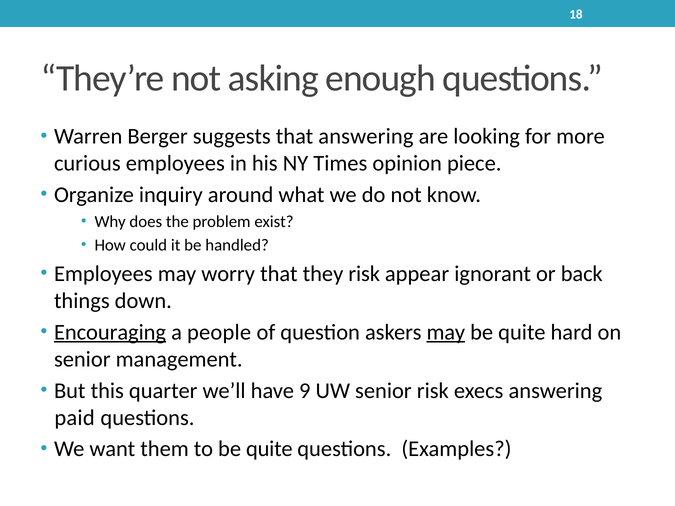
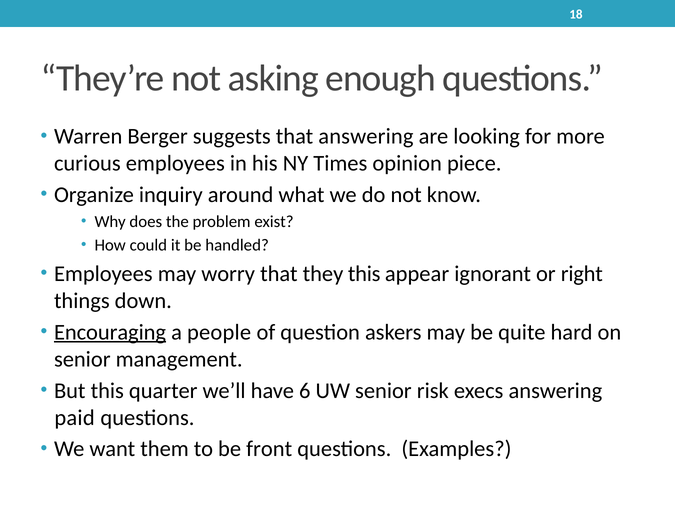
they risk: risk -> this
back: back -> right
may at (446, 332) underline: present -> none
9: 9 -> 6
to be quite: quite -> front
